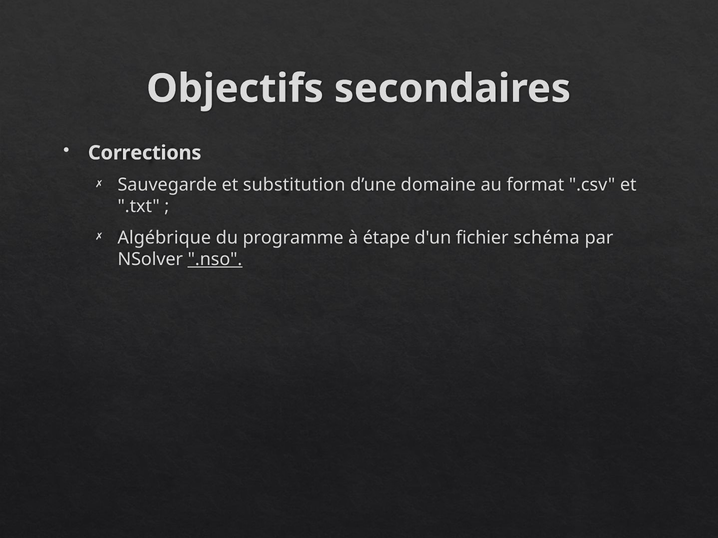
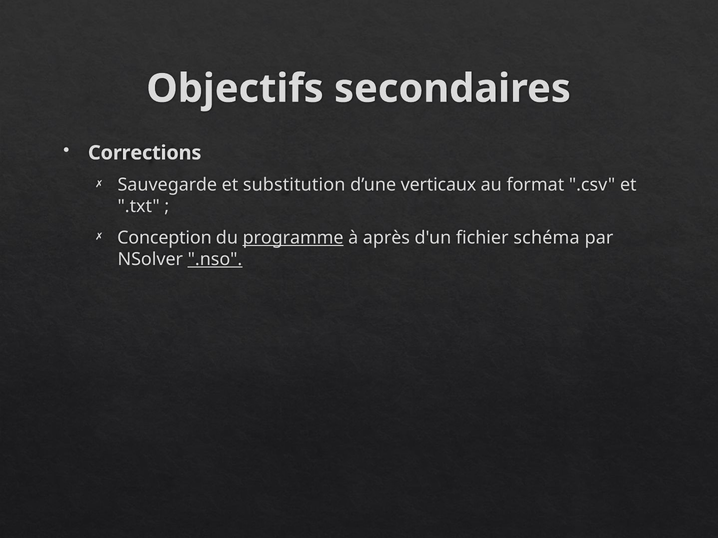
domaine: domaine -> verticaux
Algébrique: Algébrique -> Conception
programme underline: none -> present
étape: étape -> après
